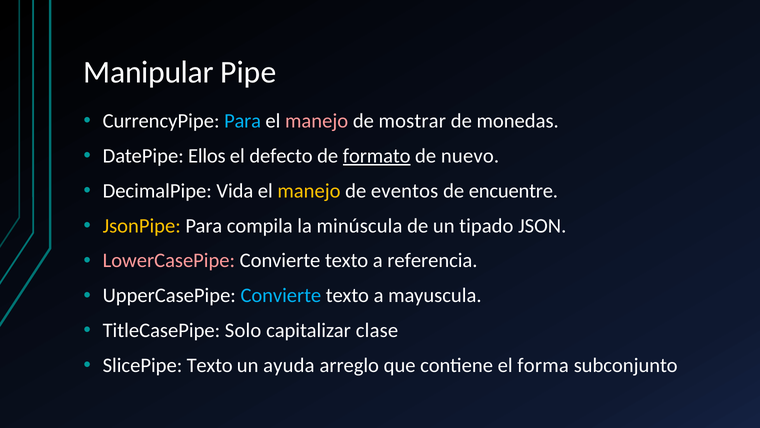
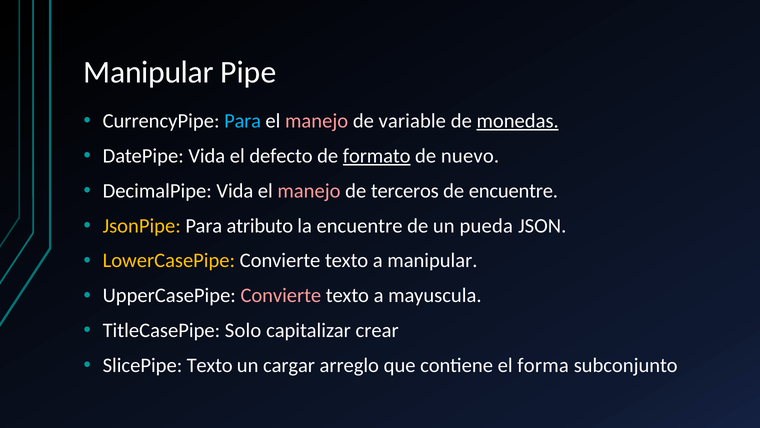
mostrar: mostrar -> variable
monedas underline: none -> present
DatePipe Ellos: Ellos -> Vida
manejo at (309, 191) colour: yellow -> pink
eventos: eventos -> terceros
compila: compila -> atributo
la minúscula: minúscula -> encuentre
tipado: tipado -> pueda
LowerCasePipe colour: pink -> yellow
a referencia: referencia -> manipular
Convierte at (281, 295) colour: light blue -> pink
clase: clase -> crear
ayuda: ayuda -> cargar
